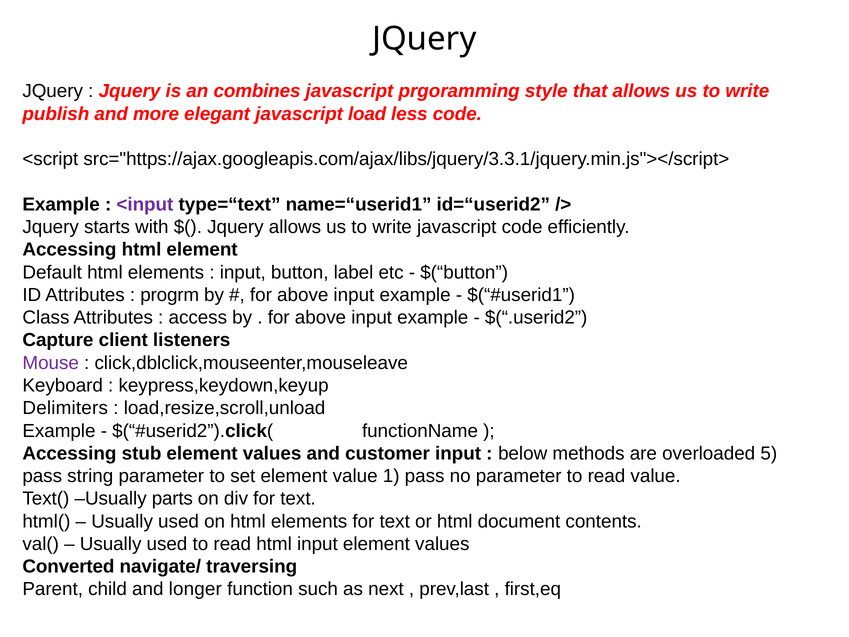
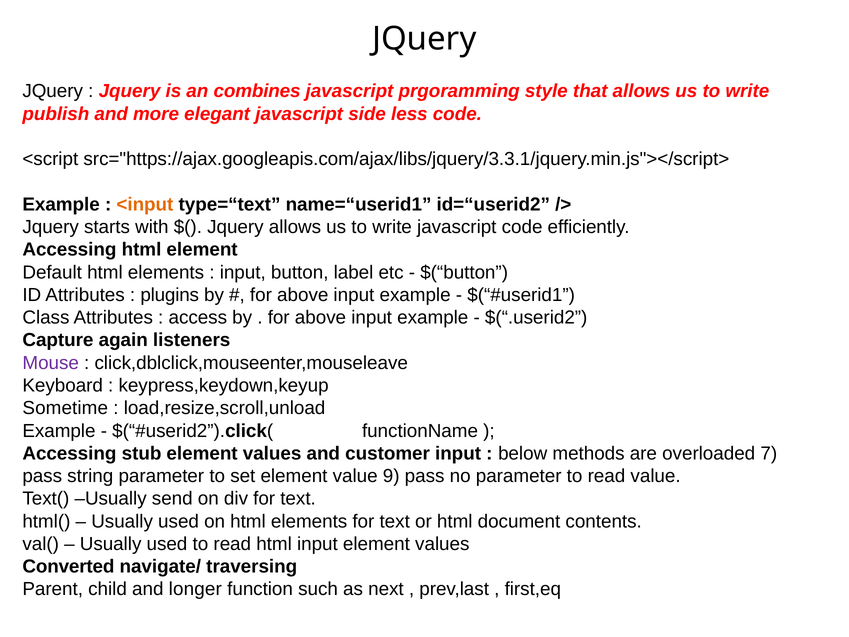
load: load -> side
<input colour: purple -> orange
progrm: progrm -> plugins
client: client -> again
Delimiters: Delimiters -> Sometime
5: 5 -> 7
1: 1 -> 9
parts: parts -> send
